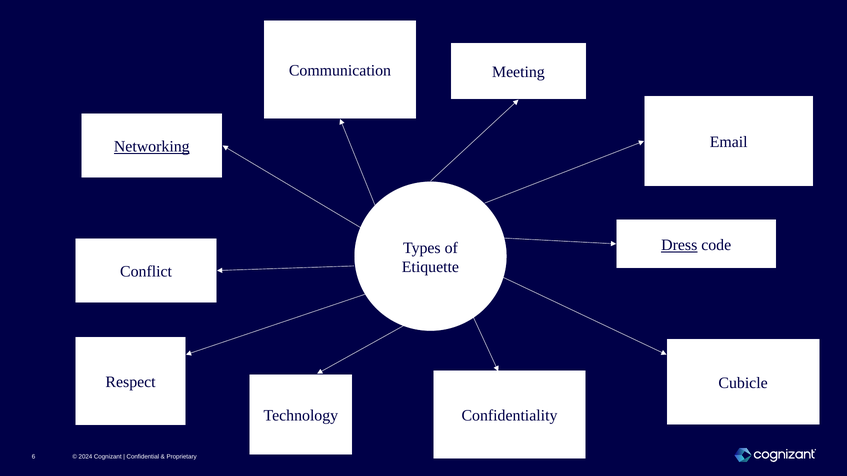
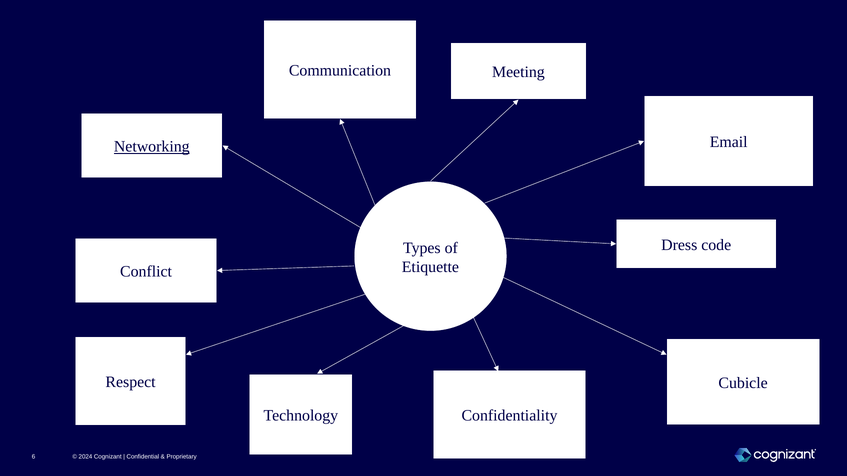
Dress underline: present -> none
